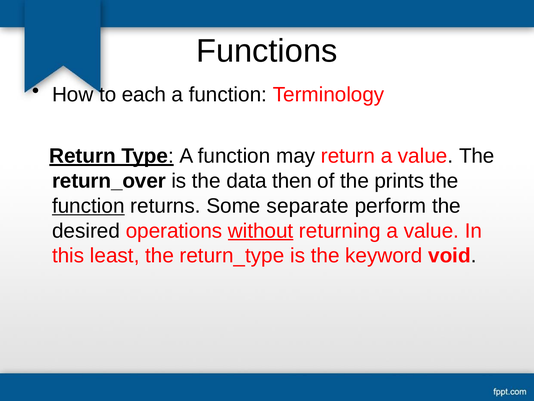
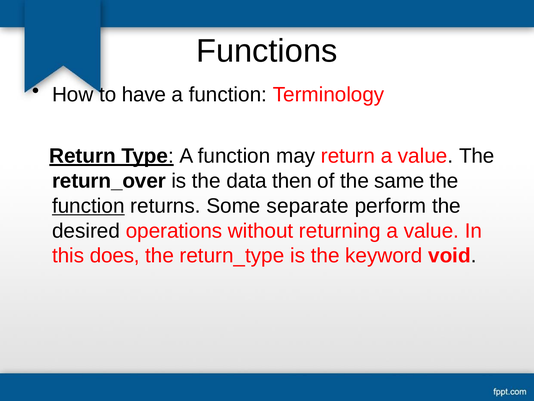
each: each -> have
prints: prints -> same
without underline: present -> none
least: least -> does
